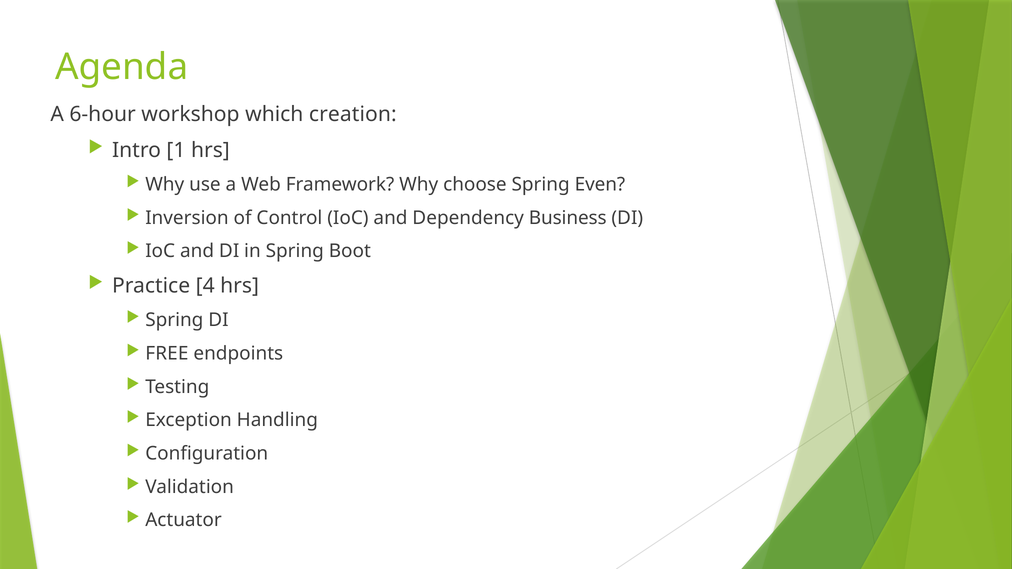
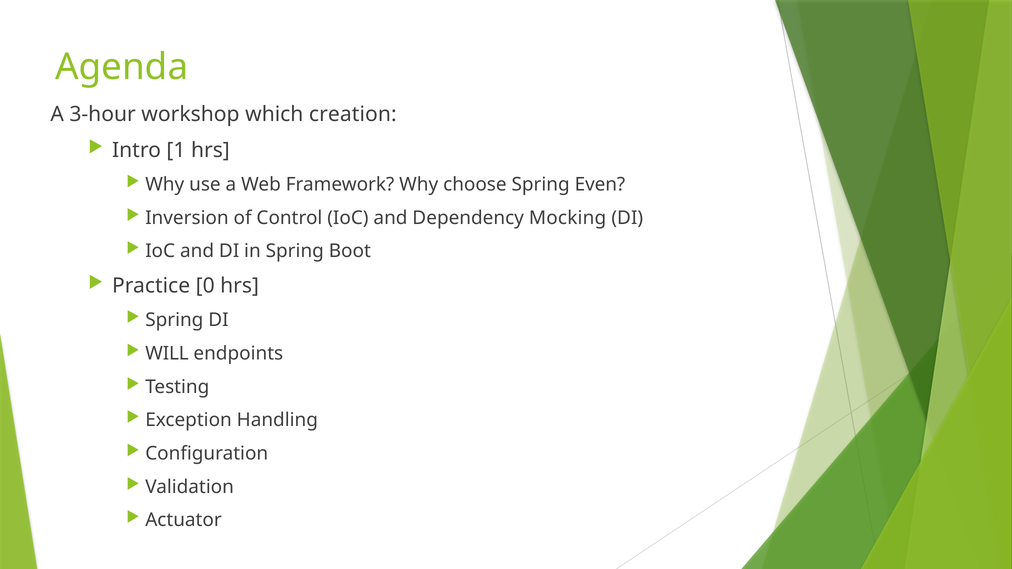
6-hour: 6-hour -> 3-hour
Business: Business -> Mocking
4: 4 -> 0
FREE: FREE -> WILL
